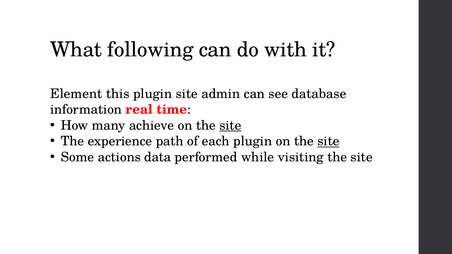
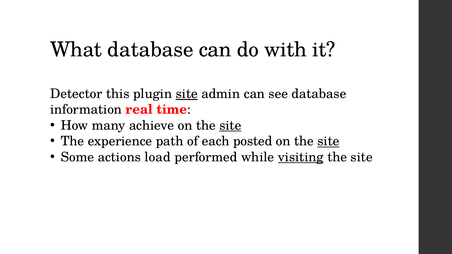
What following: following -> database
Element: Element -> Detector
site at (187, 94) underline: none -> present
each plugin: plugin -> posted
data: data -> load
visiting underline: none -> present
